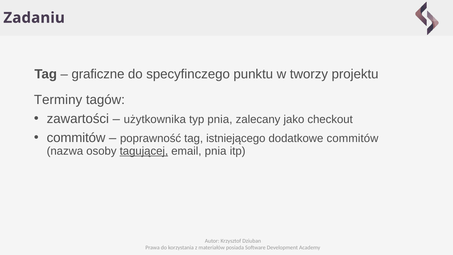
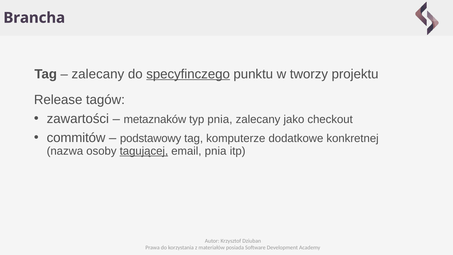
Zadaniu: Zadaniu -> Brancha
graficzne at (98, 74): graficzne -> zalecany
specyfinczego underline: none -> present
Terminy: Terminy -> Release
użytkownika: użytkownika -> metaznaków
poprawność: poprawność -> podstawowy
istniejącego: istniejącego -> komputerze
dodatkowe commitów: commitów -> konkretnej
